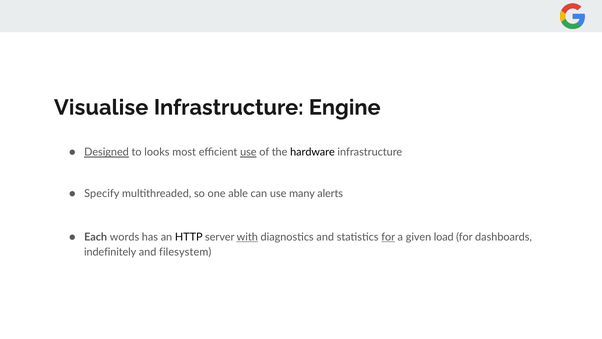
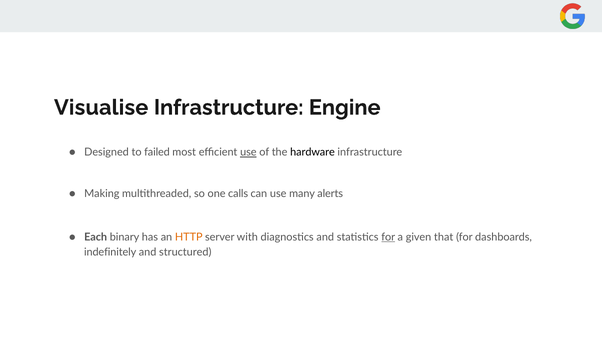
Designed underline: present -> none
looks: looks -> failed
Specify: Specify -> Making
able: able -> calls
words: words -> binary
HTTP colour: black -> orange
with underline: present -> none
load: load -> that
filesystem: filesystem -> structured
